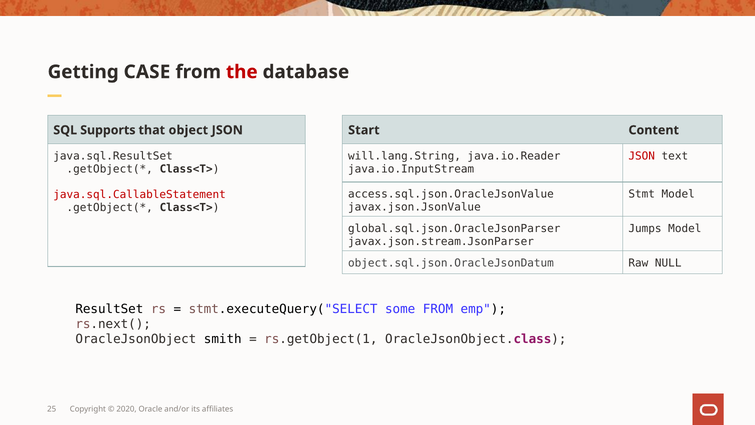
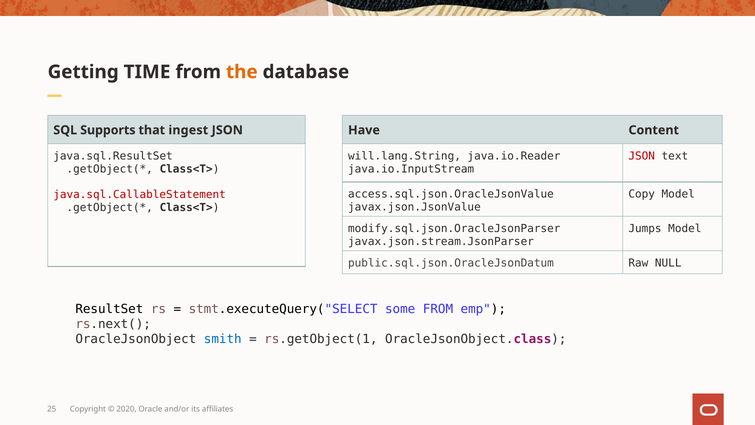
CASE: CASE -> TIME
the colour: red -> orange
object: object -> ingest
Start: Start -> Have
Stmt: Stmt -> Copy
global.sql.json.OracleJsonParser: global.sql.json.OracleJsonParser -> modify.sql.json.OracleJsonParser
object.sql.json.OracleJsonDatum: object.sql.json.OracleJsonDatum -> public.sql.json.OracleJsonDatum
smith colour: black -> blue
